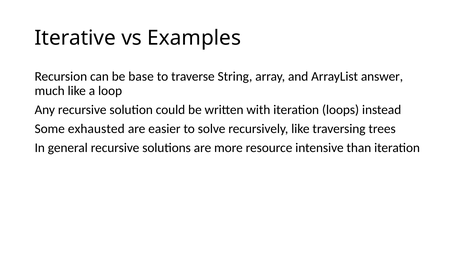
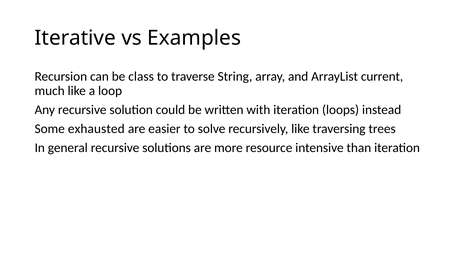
base: base -> class
answer: answer -> current
